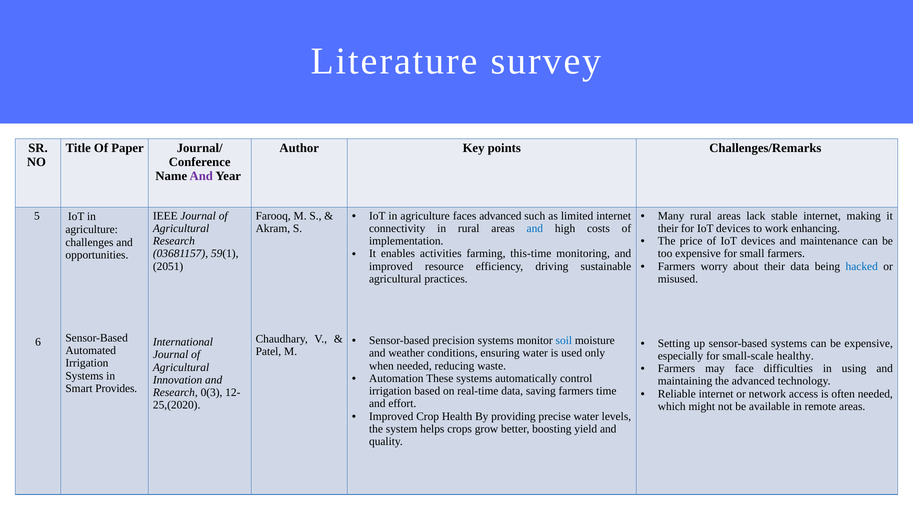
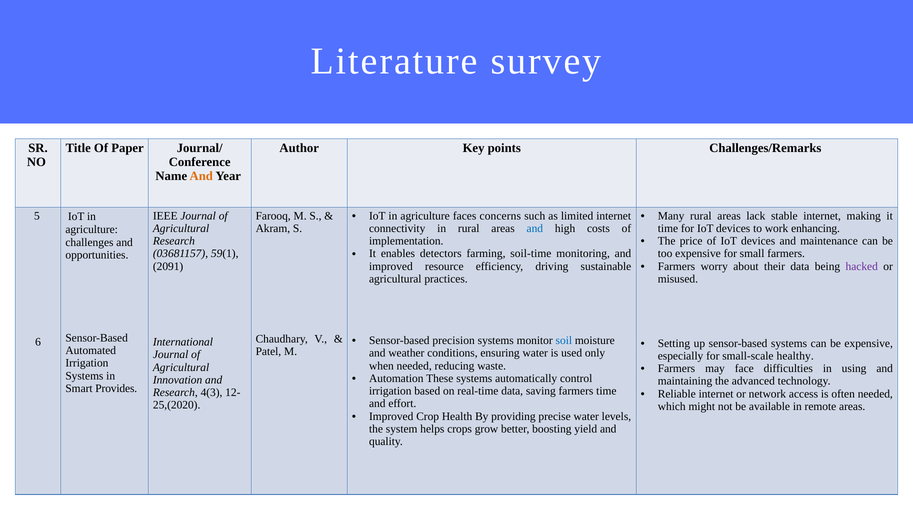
And at (201, 176) colour: purple -> orange
faces advanced: advanced -> concerns
their at (668, 229): their -> time
activities: activities -> detectors
this-time: this-time -> soil-time
2051: 2051 -> 2091
hacked colour: blue -> purple
0(3: 0(3 -> 4(3
